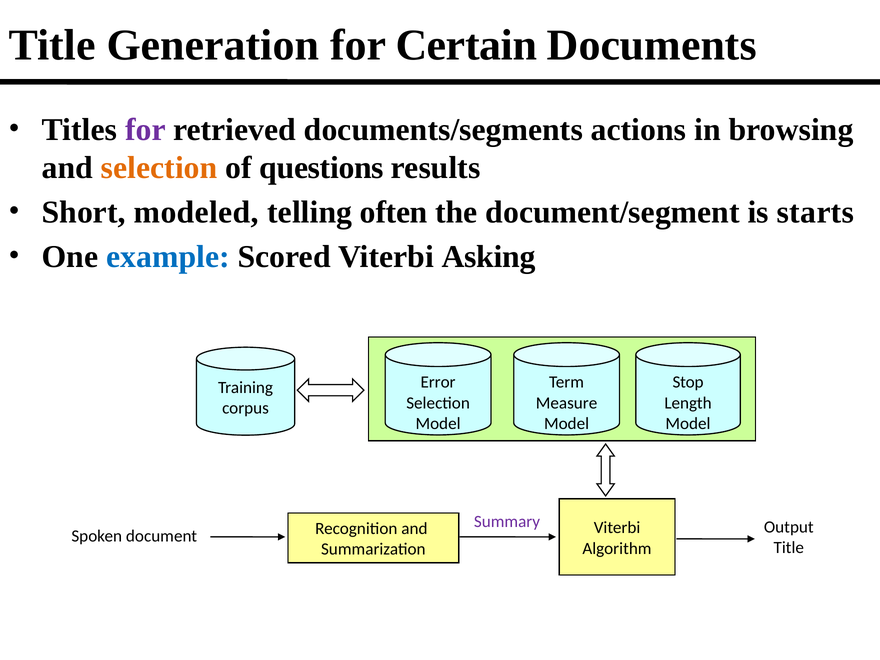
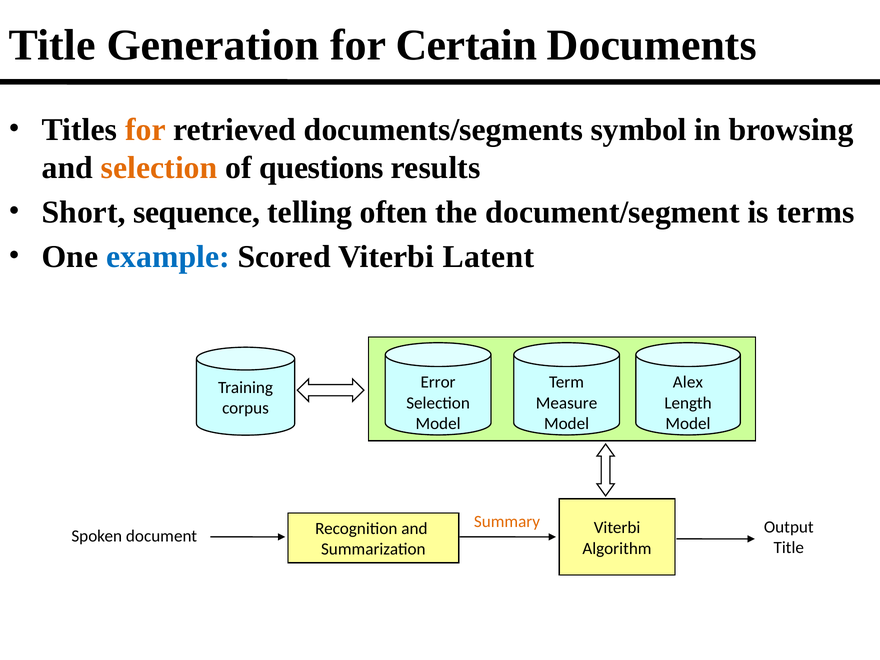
for at (145, 130) colour: purple -> orange
actions: actions -> symbol
modeled: modeled -> sequence
starts: starts -> terms
Asking: Asking -> Latent
Stop: Stop -> Alex
Summary colour: purple -> orange
